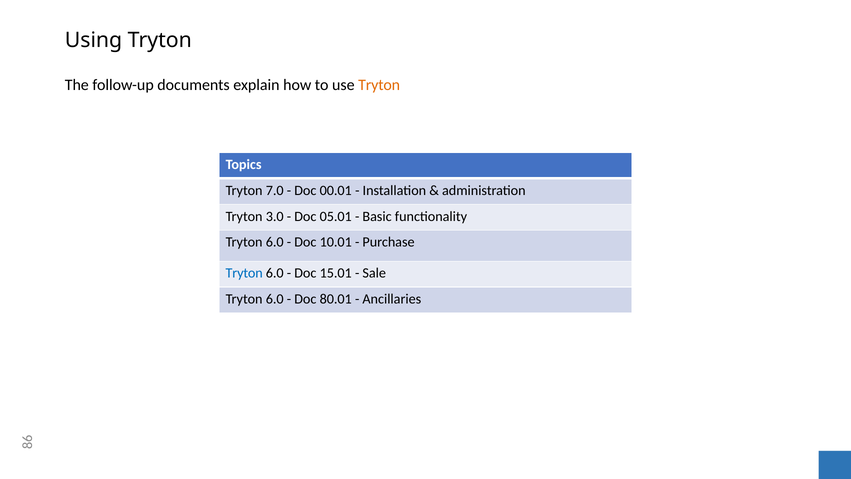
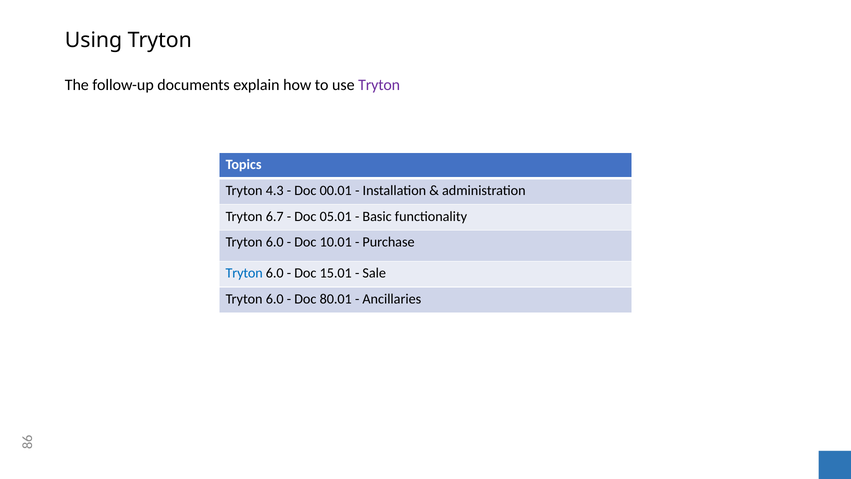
Tryton at (379, 85) colour: orange -> purple
7.0: 7.0 -> 4.3
3.0: 3.0 -> 6.7
